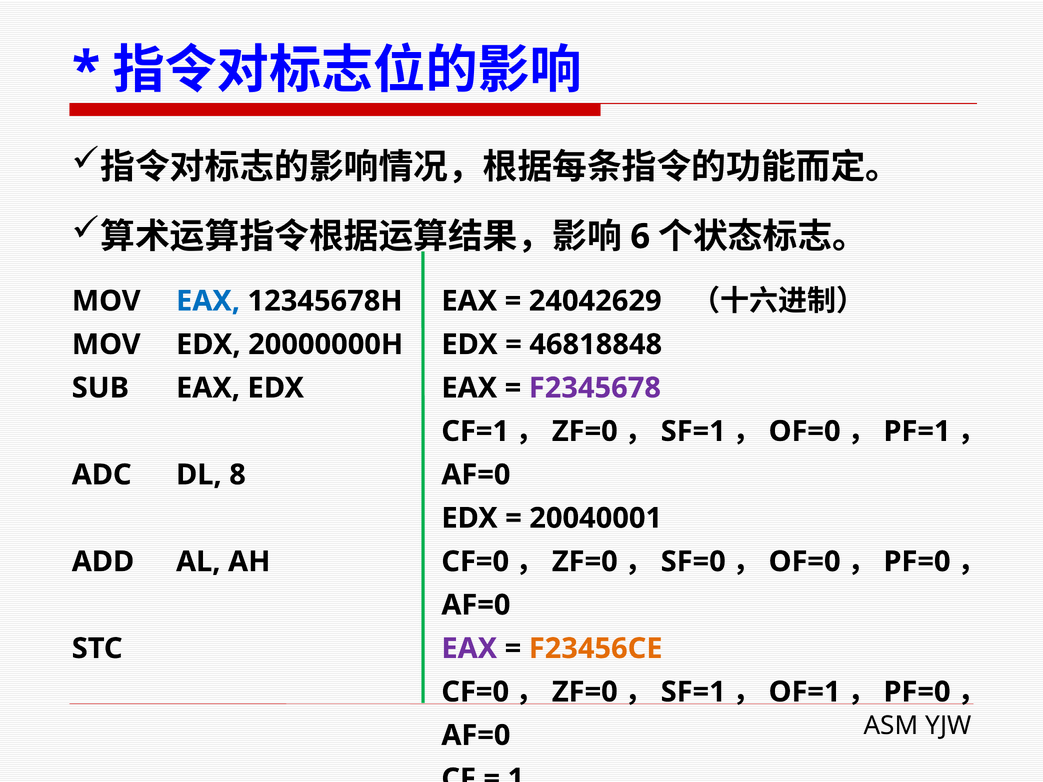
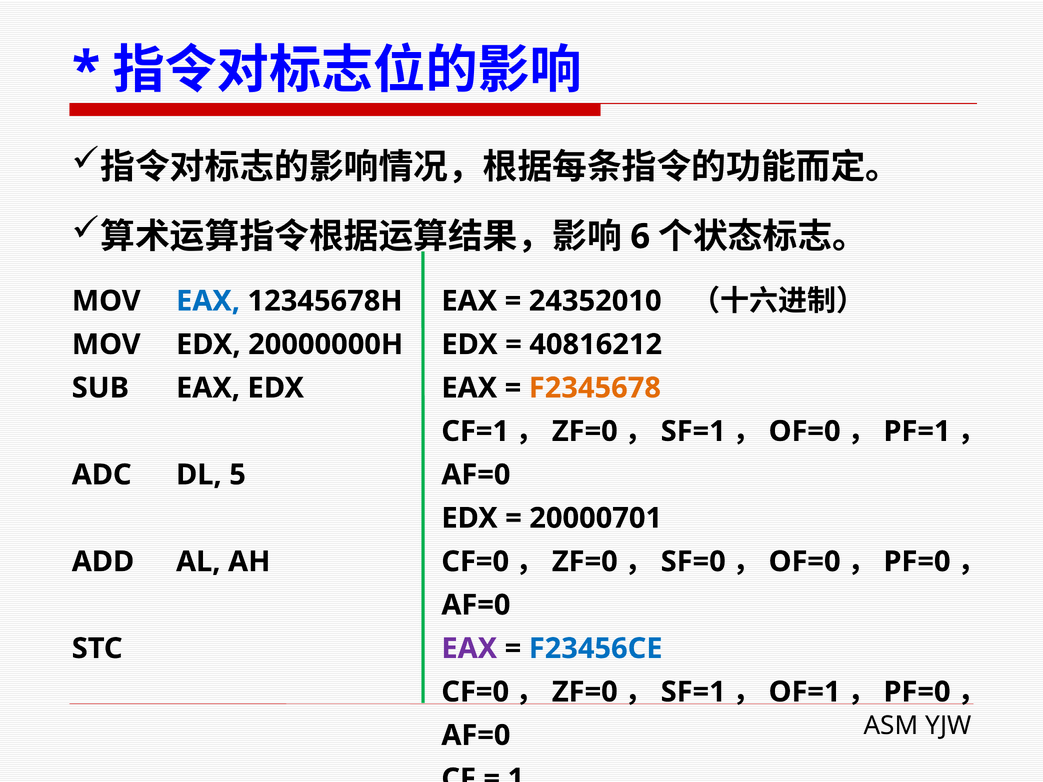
24042629: 24042629 -> 24352010
46818848: 46818848 -> 40816212
F2345678 colour: purple -> orange
8: 8 -> 5
20040001: 20040001 -> 20000701
F23456CE colour: orange -> blue
